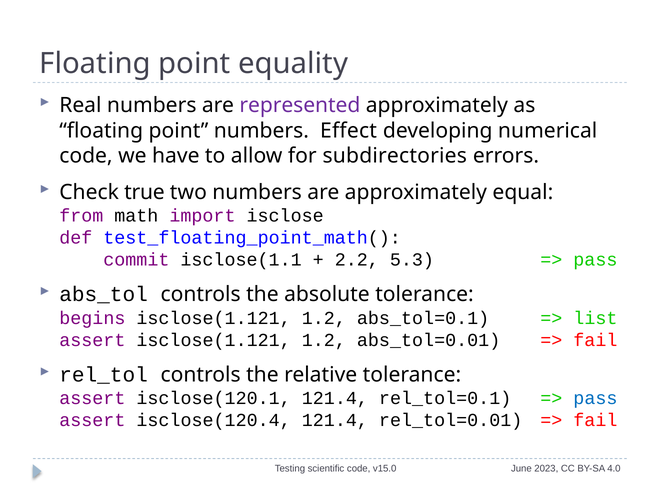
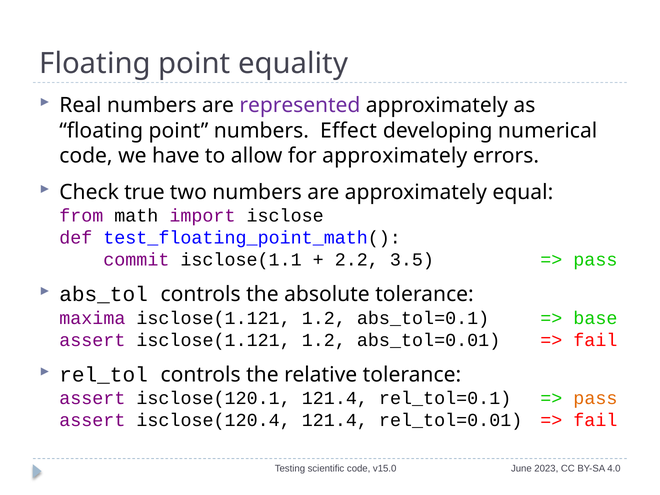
for subdirectories: subdirectories -> approximately
5.3: 5.3 -> 3.5
begins: begins -> maxima
list: list -> base
pass at (595, 398) colour: blue -> orange
